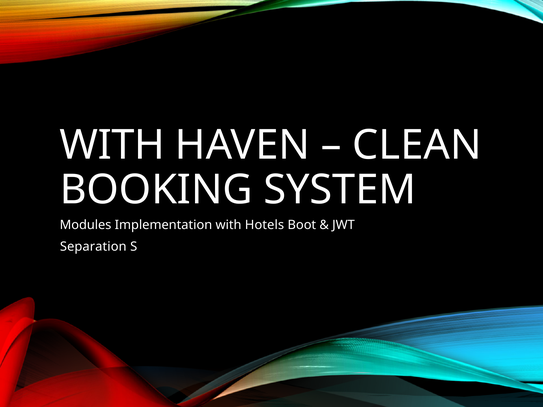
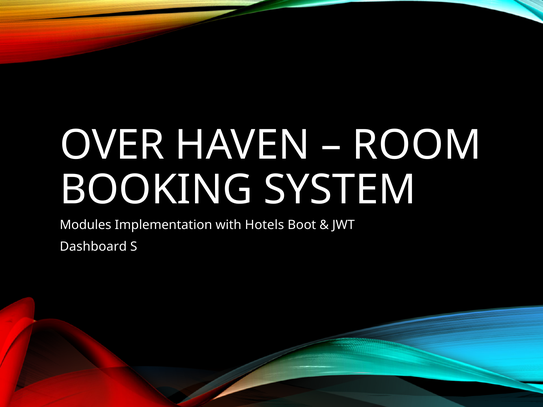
WITH at (112, 145): WITH -> OVER
CLEAN: CLEAN -> ROOM
Separation: Separation -> Dashboard
